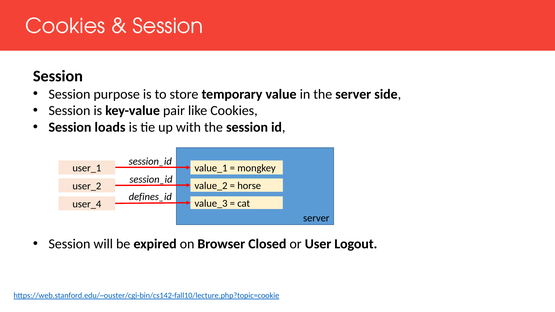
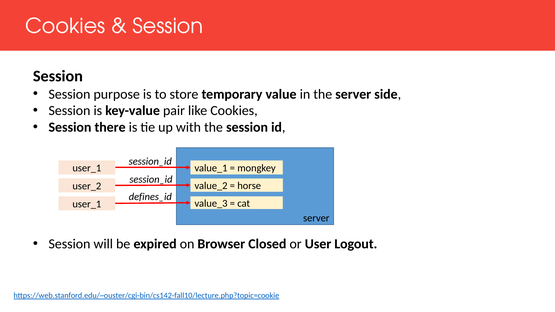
loads: loads -> there
user_4 at (87, 204): user_4 -> user_1
